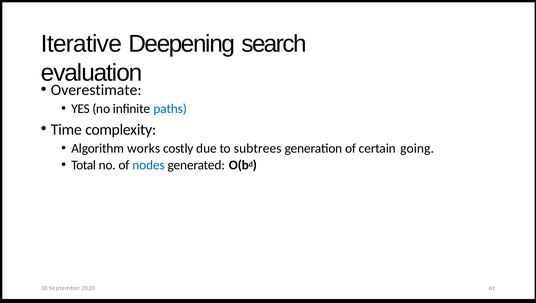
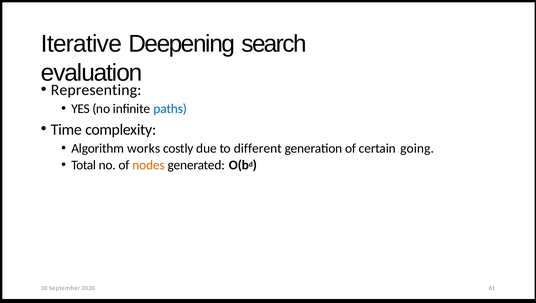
Overestimate: Overestimate -> Representing
subtrees: subtrees -> different
nodes colour: blue -> orange
